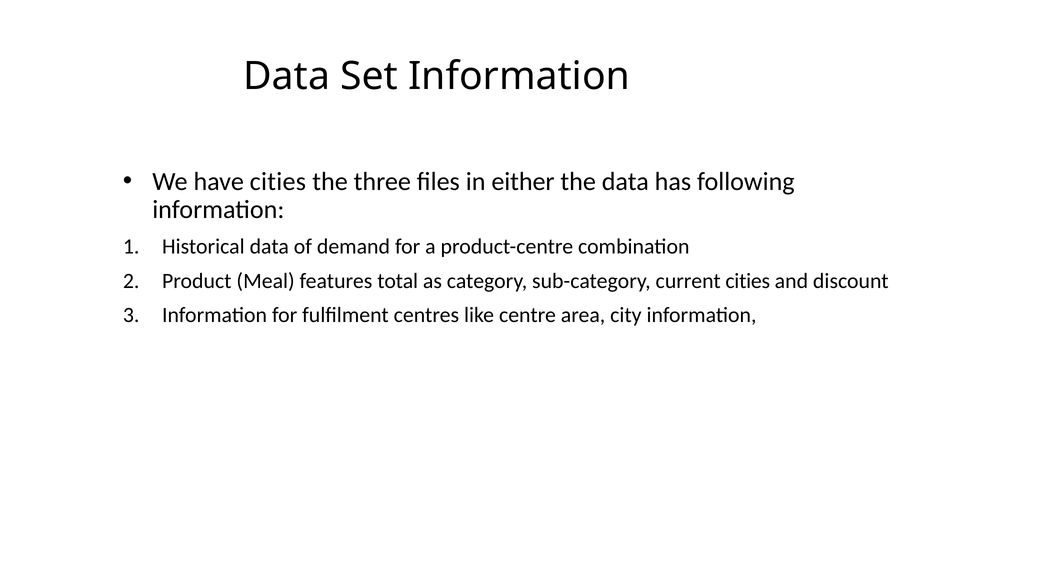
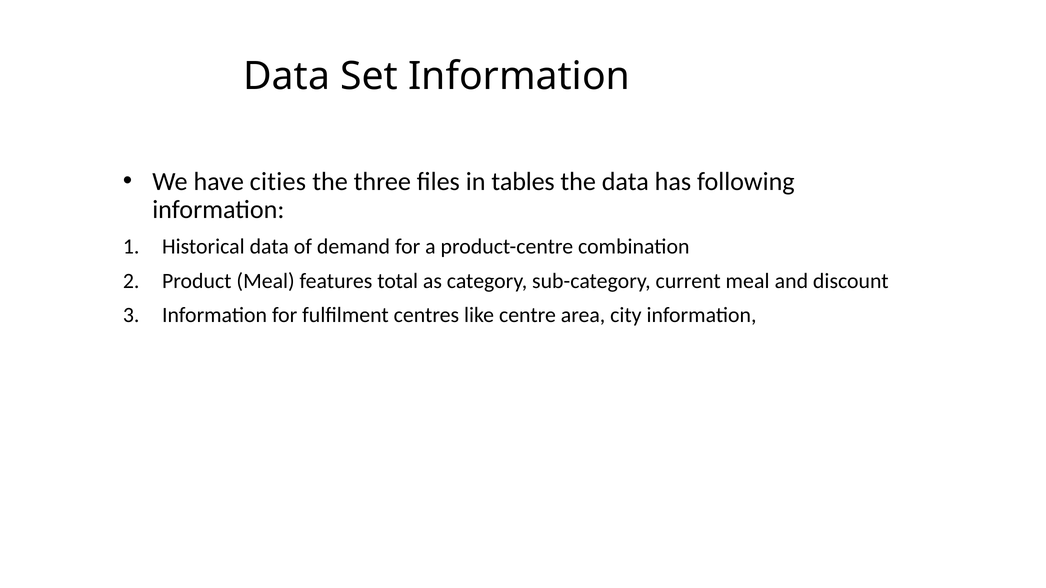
either: either -> tables
current cities: cities -> meal
